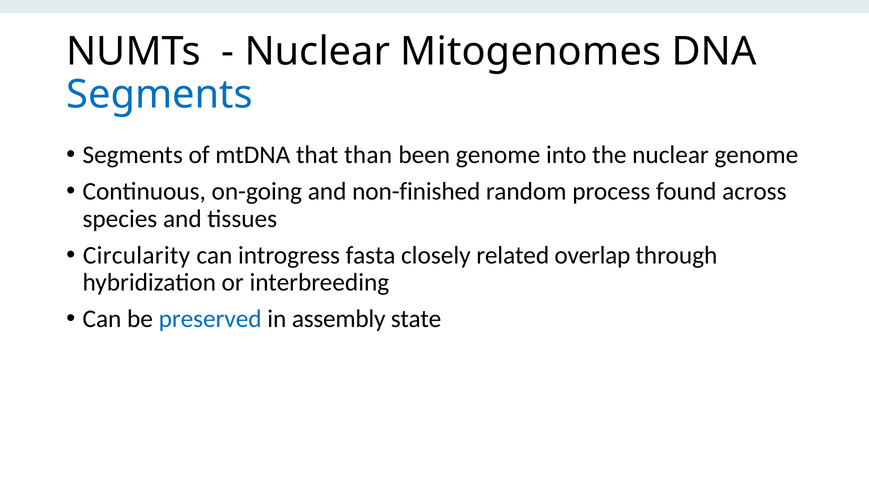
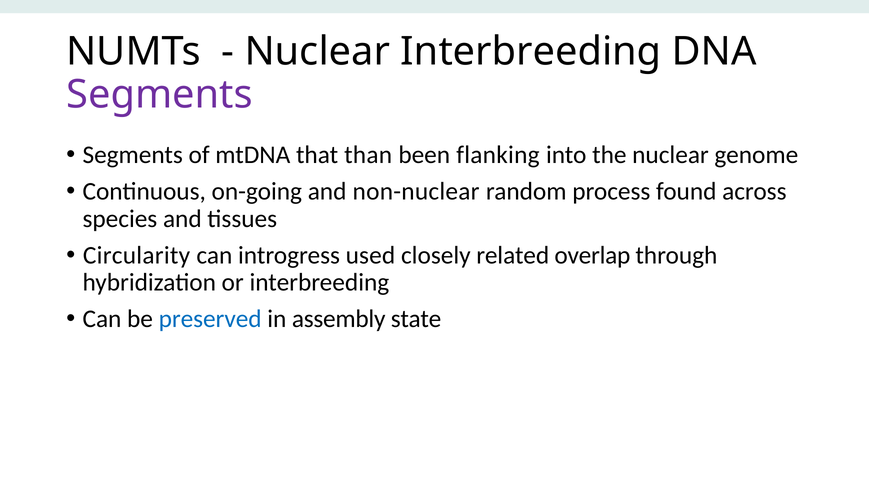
Nuclear Mitogenomes: Mitogenomes -> Interbreeding
Segments at (160, 95) colour: blue -> purple
been genome: genome -> flanking
non-finished: non-finished -> non-nuclear
fasta: fasta -> used
